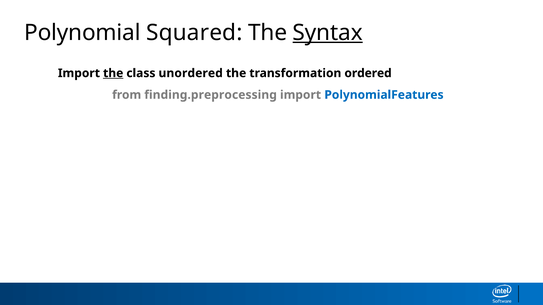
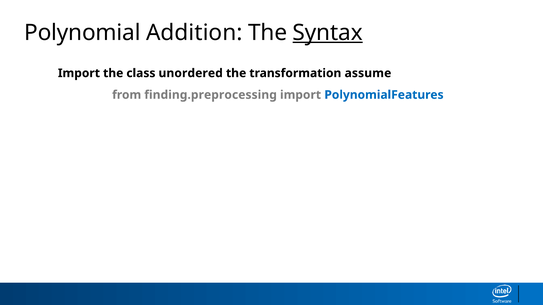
Squared: Squared -> Addition
the at (113, 73) underline: present -> none
ordered: ordered -> assume
